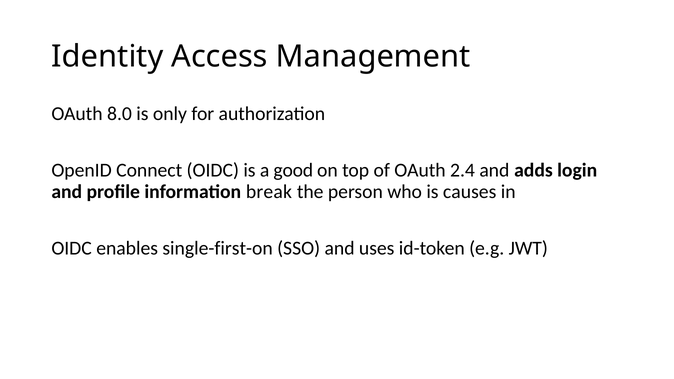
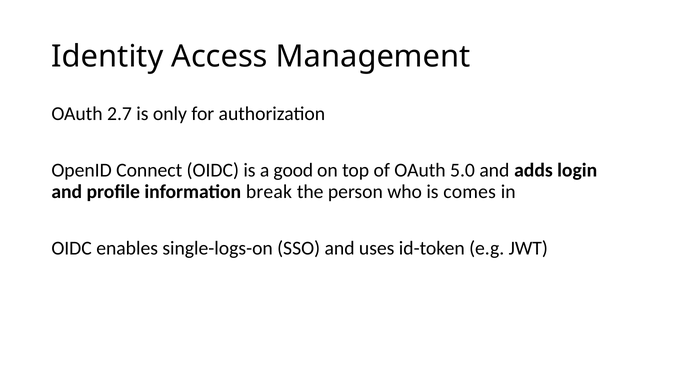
8.0: 8.0 -> 2.7
2.4: 2.4 -> 5.0
causes: causes -> comes
single-first-on: single-first-on -> single-logs-on
